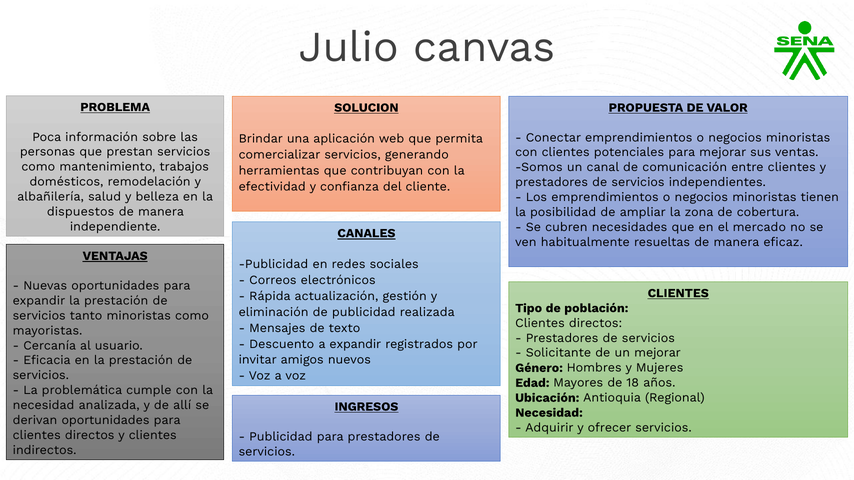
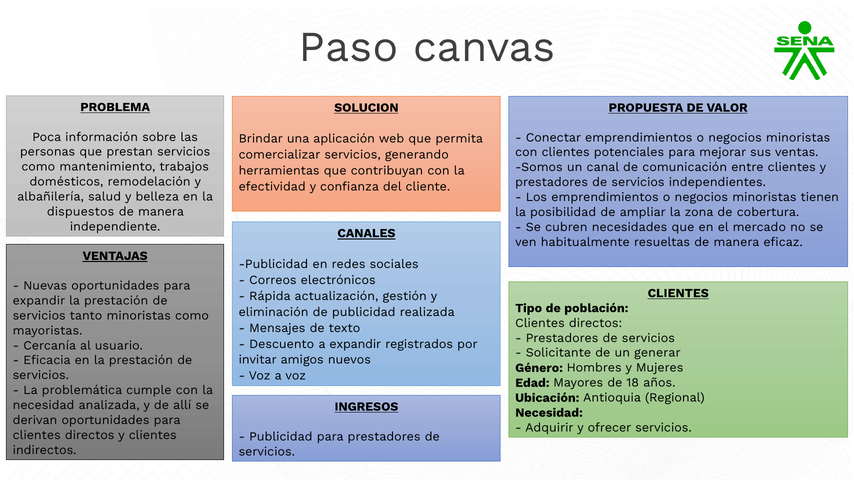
Julio: Julio -> Paso
un mejorar: mejorar -> generar
